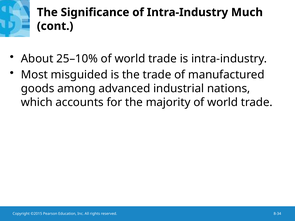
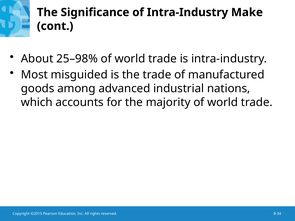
Much: Much -> Make
25–10%: 25–10% -> 25–98%
